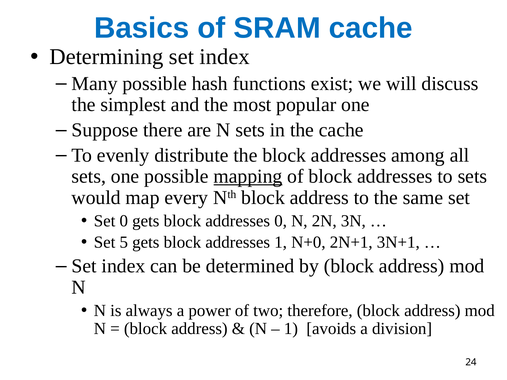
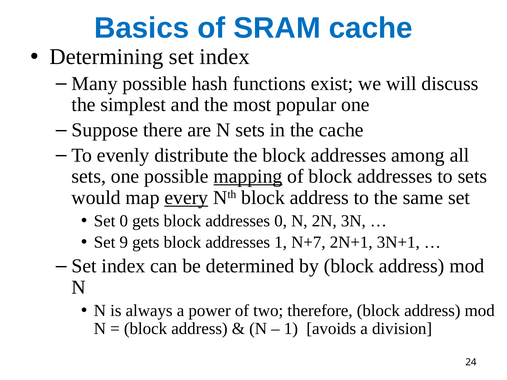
every underline: none -> present
5: 5 -> 9
N+0: N+0 -> N+7
